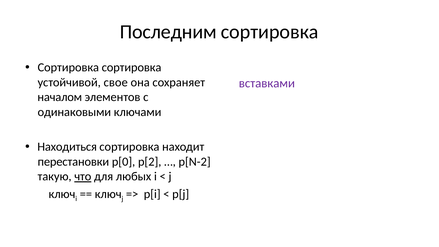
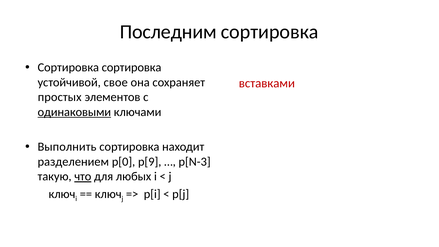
вставками colour: purple -> red
началом: началом -> простых
одинаковыми underline: none -> present
Находиться: Находиться -> Выполнить
перестановки: перестановки -> разделением
p[2: p[2 -> p[9
p[N-2: p[N-2 -> p[N-3
